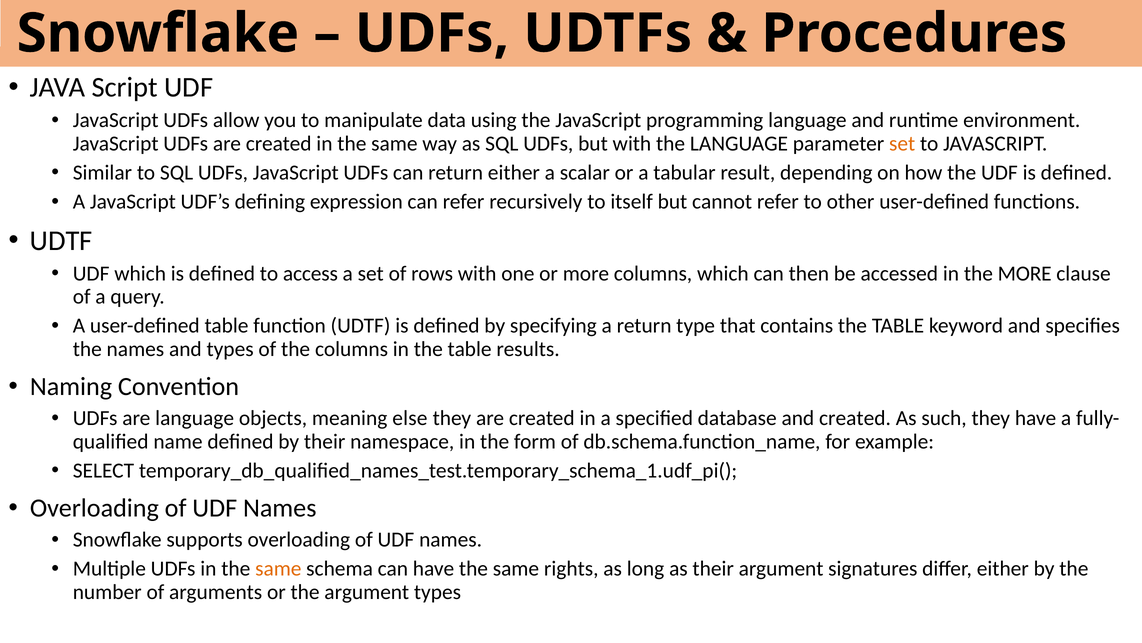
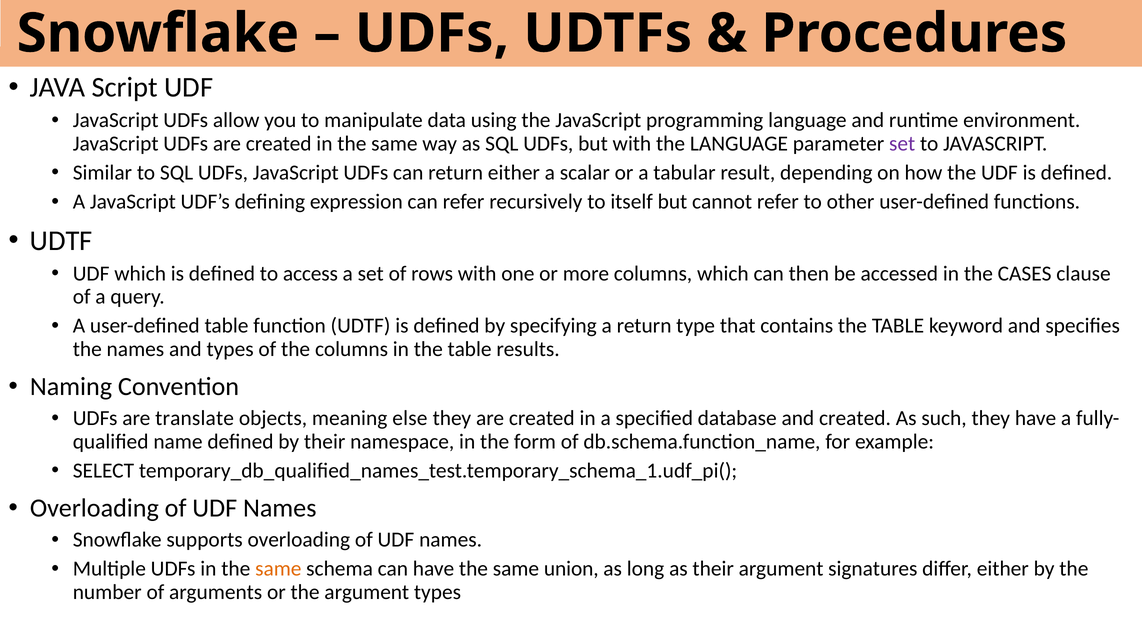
set at (902, 143) colour: orange -> purple
the MORE: MORE -> CASES
are language: language -> translate
rights: rights -> union
